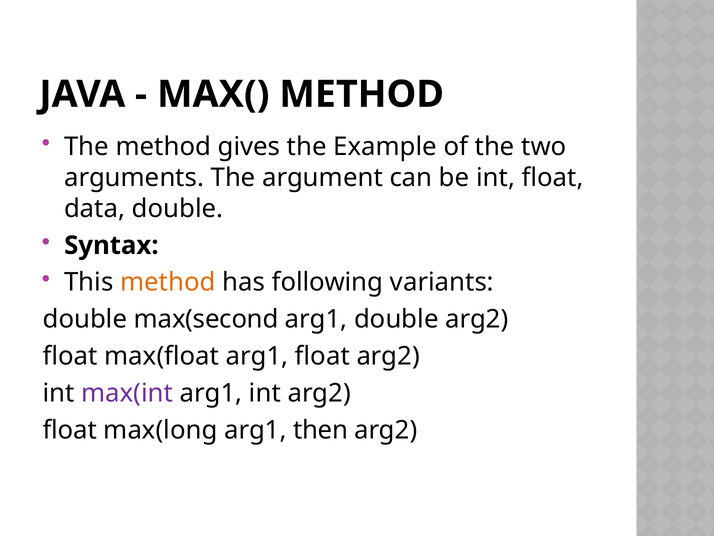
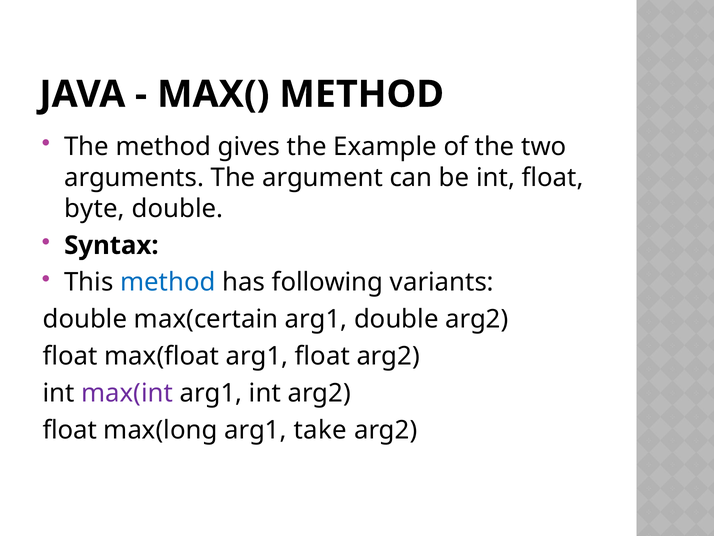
data: data -> byte
method at (168, 282) colour: orange -> blue
max(second: max(second -> max(certain
then: then -> take
